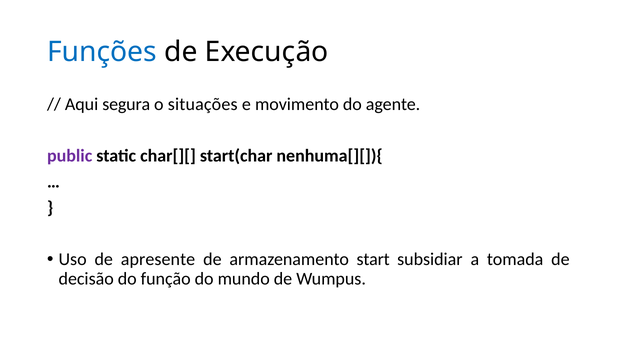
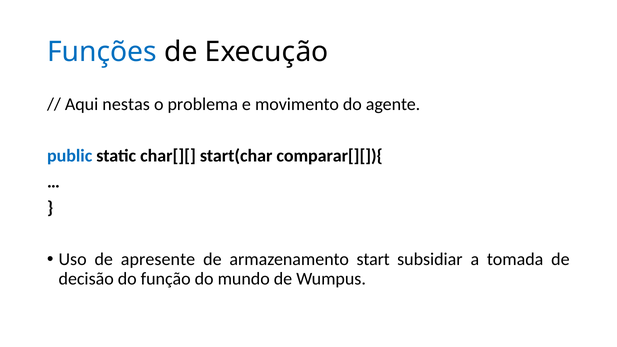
segura: segura -> nestas
situações: situações -> problema
public colour: purple -> blue
nenhuma[][]){: nenhuma[][]){ -> comparar[][]){
